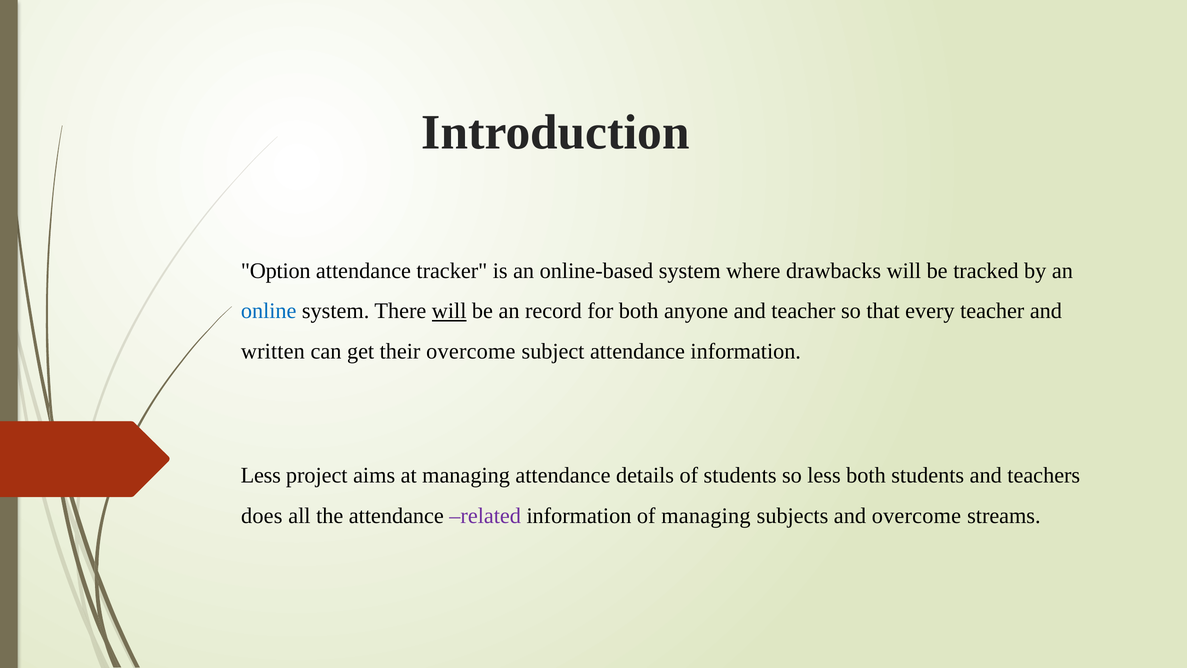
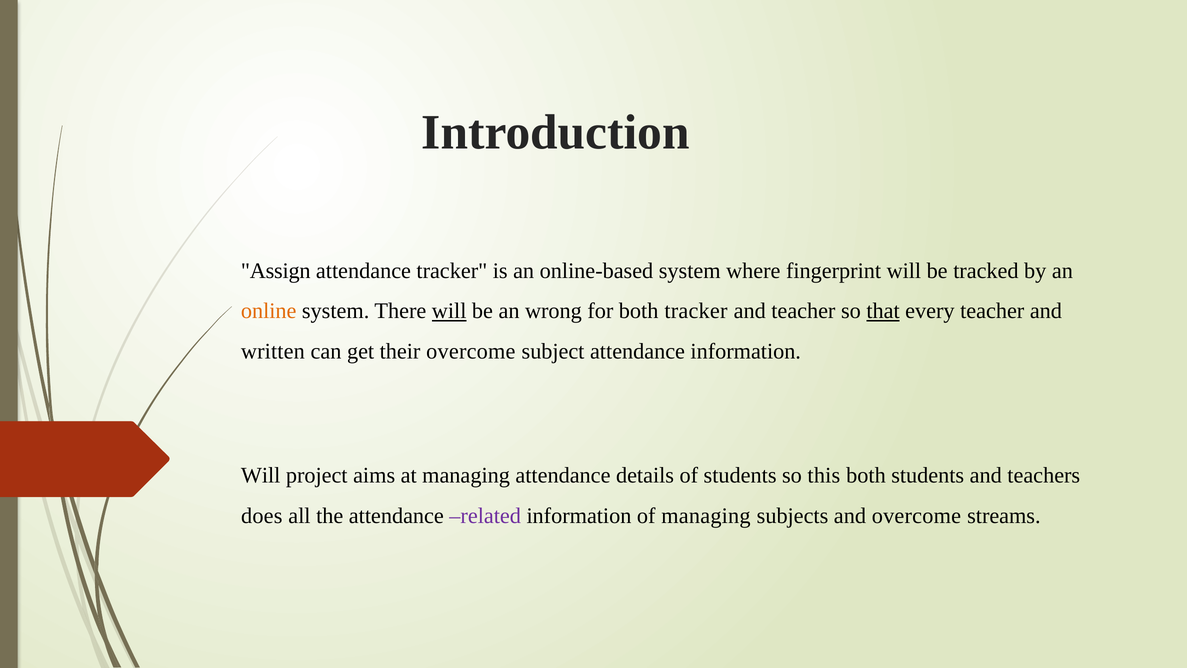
Option: Option -> Assign
drawbacks: drawbacks -> fingerprint
online colour: blue -> orange
record: record -> wrong
both anyone: anyone -> tracker
that underline: none -> present
Less at (261, 475): Less -> Will
so less: less -> this
